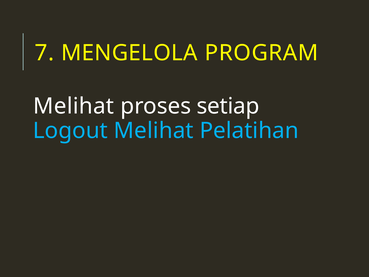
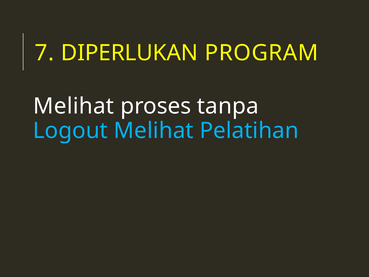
MENGELOLA: MENGELOLA -> DIPERLUKAN
setiap: setiap -> tanpa
